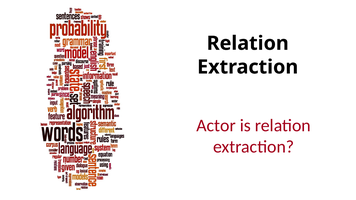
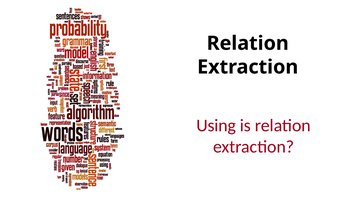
Actor: Actor -> Using
